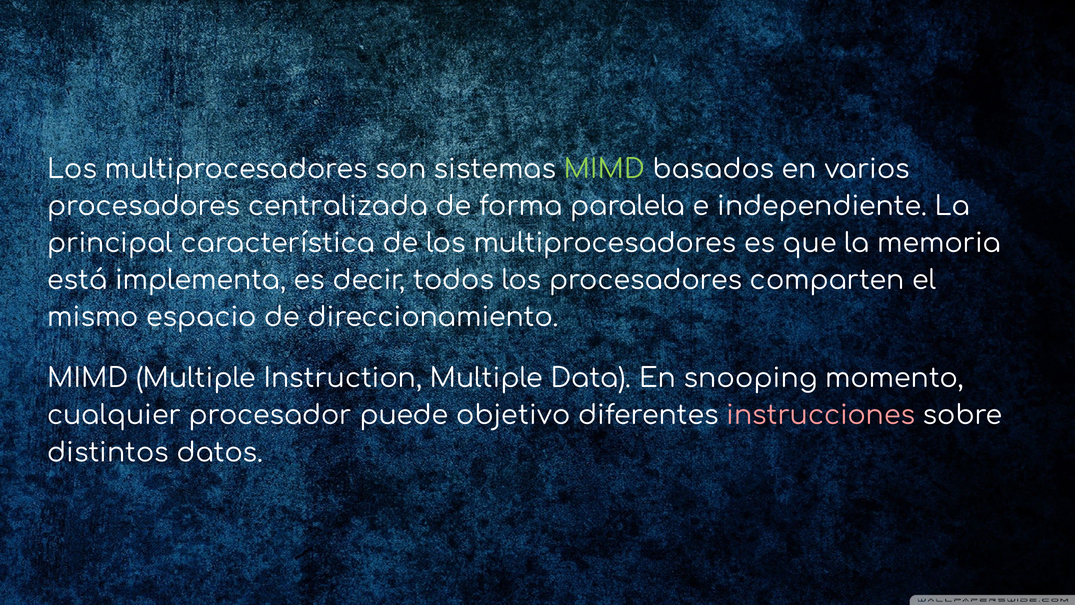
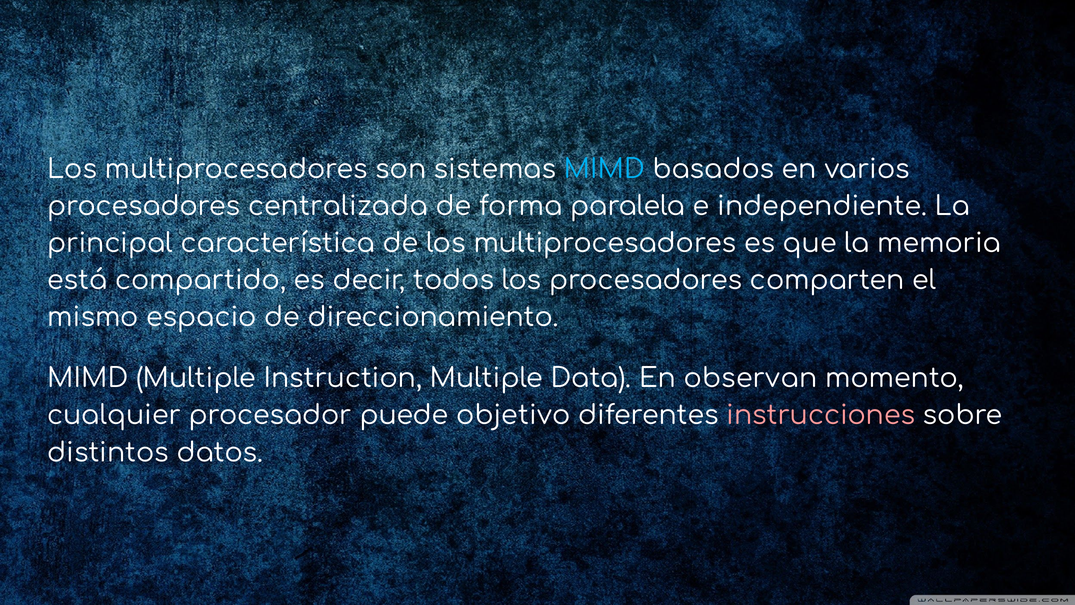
MIMD at (604, 169) colour: light green -> light blue
implementa: implementa -> compartido
snooping: snooping -> observan
